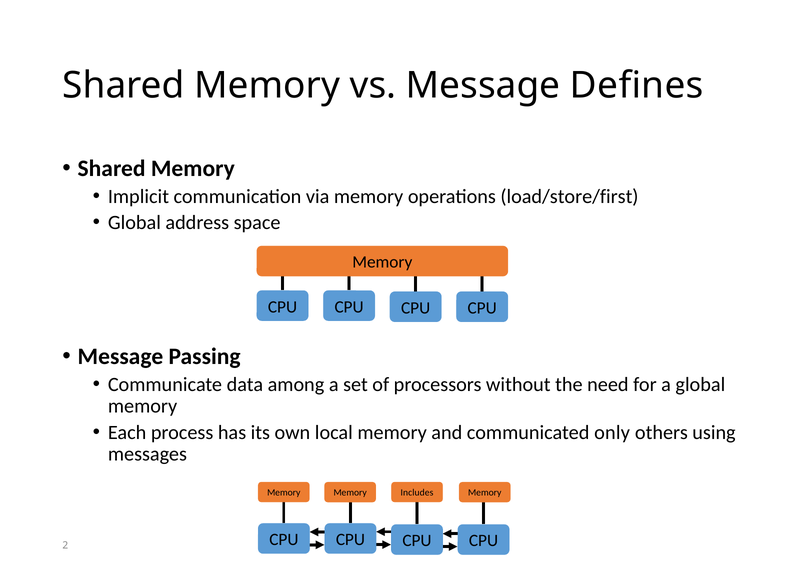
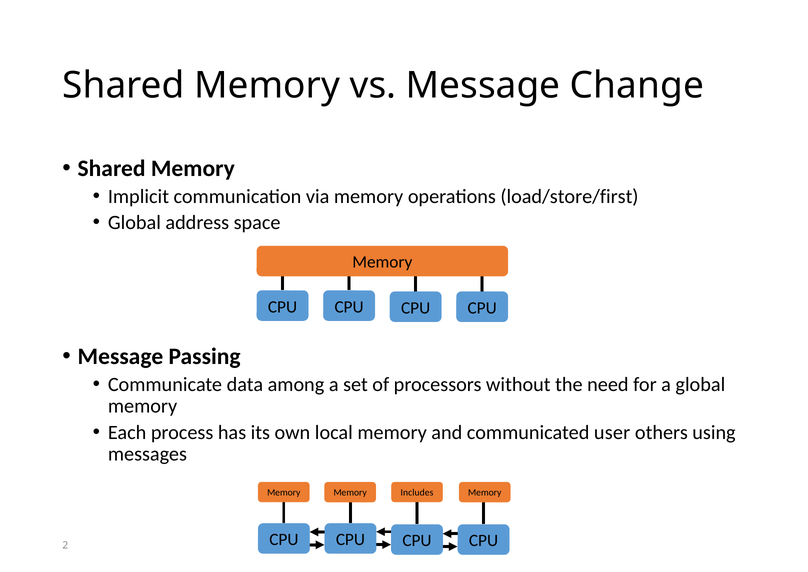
Defines: Defines -> Change
only: only -> user
